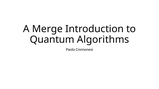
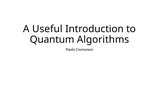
Merge: Merge -> Useful
